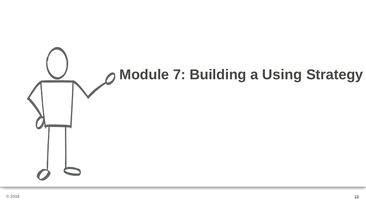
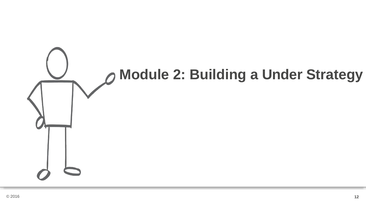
7: 7 -> 2
Using: Using -> Under
